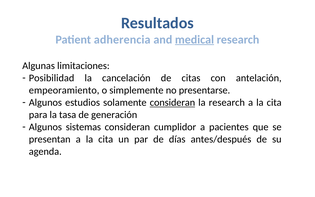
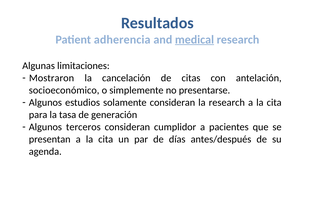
Posibilidad: Posibilidad -> Mostraron
empeoramiento: empeoramiento -> socioeconómico
consideran at (172, 103) underline: present -> none
sistemas: sistemas -> terceros
